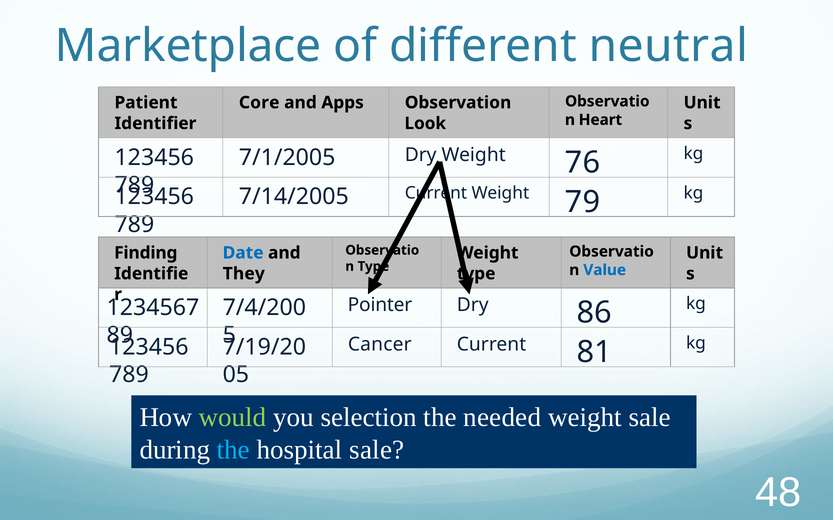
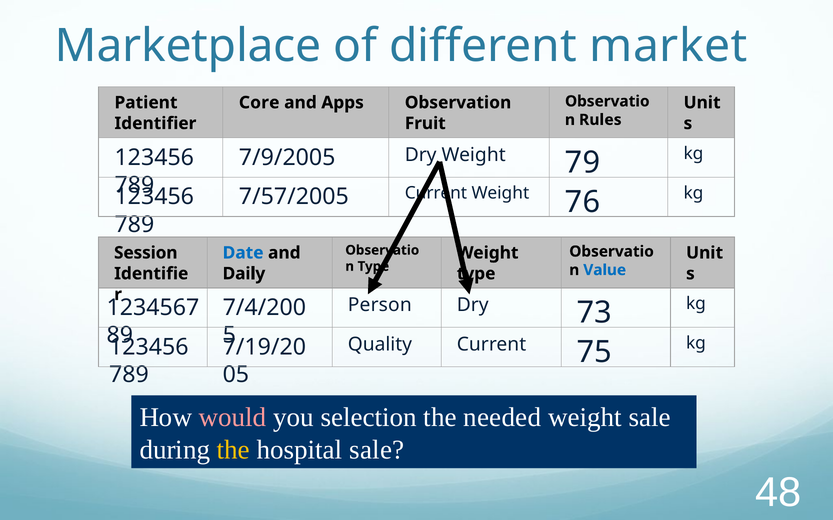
neutral: neutral -> market
Heart: Heart -> Rules
Look: Look -> Fruit
7/1/2005: 7/1/2005 -> 7/9/2005
76: 76 -> 79
7/14/2005: 7/14/2005 -> 7/57/2005
79: 79 -> 76
Finding: Finding -> Session
They: They -> Daily
Pointer: Pointer -> Person
86: 86 -> 73
Cancer: Cancer -> Quality
81: 81 -> 75
would colour: light green -> pink
the at (233, 450) colour: light blue -> yellow
